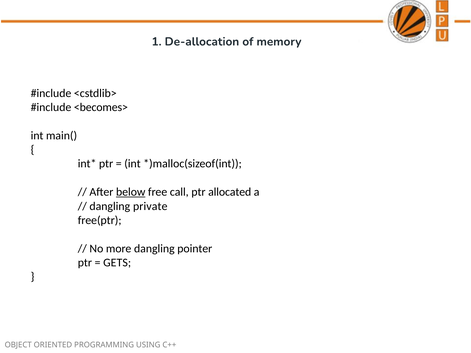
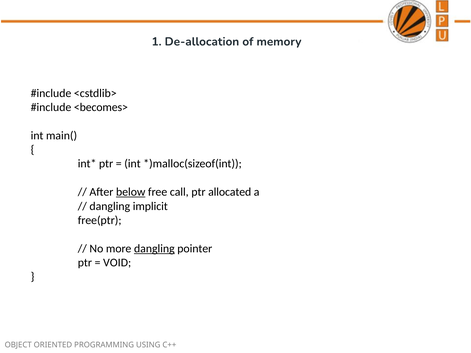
private: private -> implicit
dangling at (154, 249) underline: none -> present
GETS: GETS -> VOID
